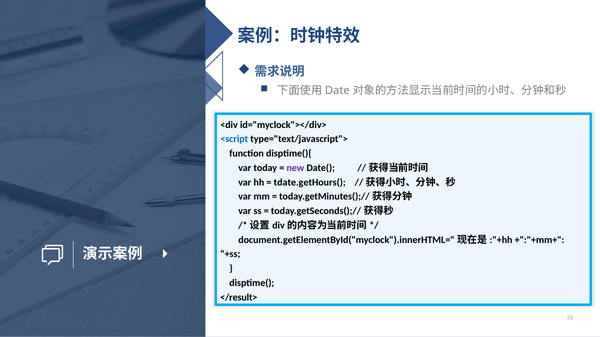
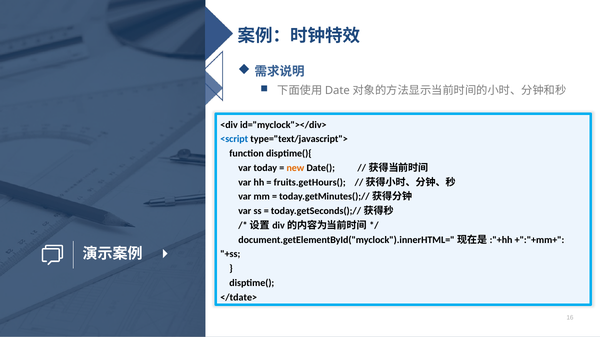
new colour: purple -> orange
tdate.getHours(: tdate.getHours( -> fruits.getHours(
</result>: </result> -> </tdate>
